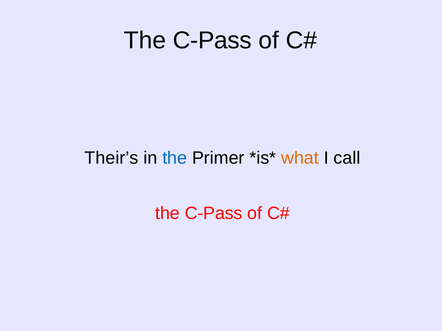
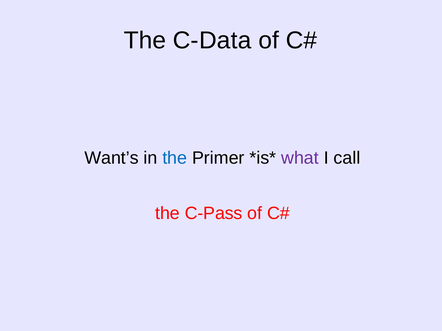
C-Pass at (212, 41): C-Pass -> C-Data
Their’s: Their’s -> Want’s
what colour: orange -> purple
